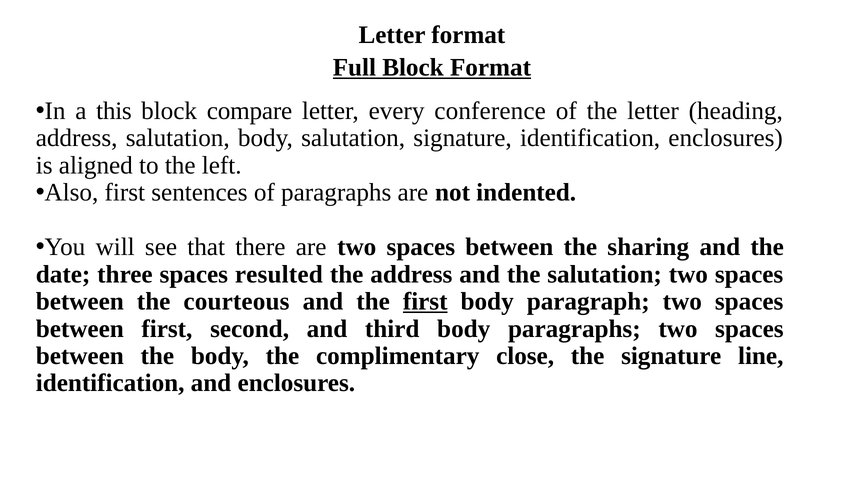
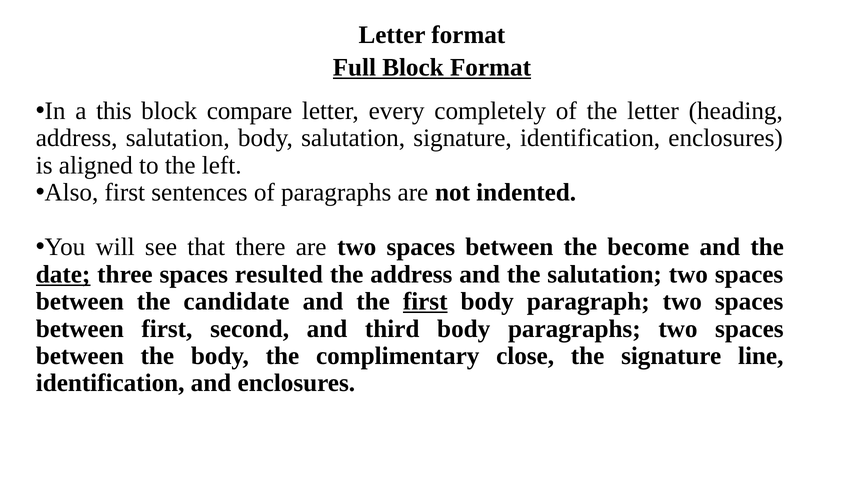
conference: conference -> completely
sharing: sharing -> become
date underline: none -> present
courteous: courteous -> candidate
